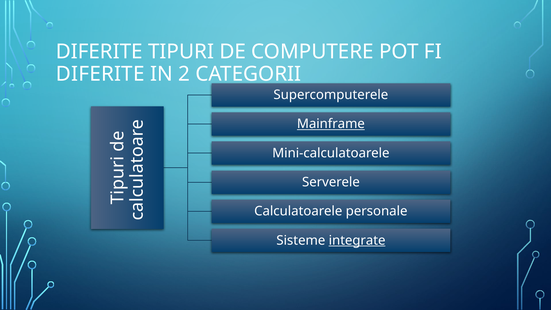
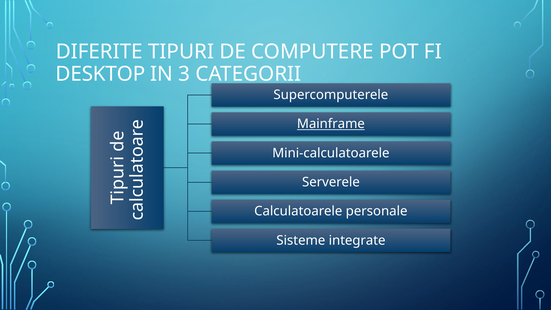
DIFERITE at (100, 74): DIFERITE -> DESKTOP
2: 2 -> 3
integrate underline: present -> none
